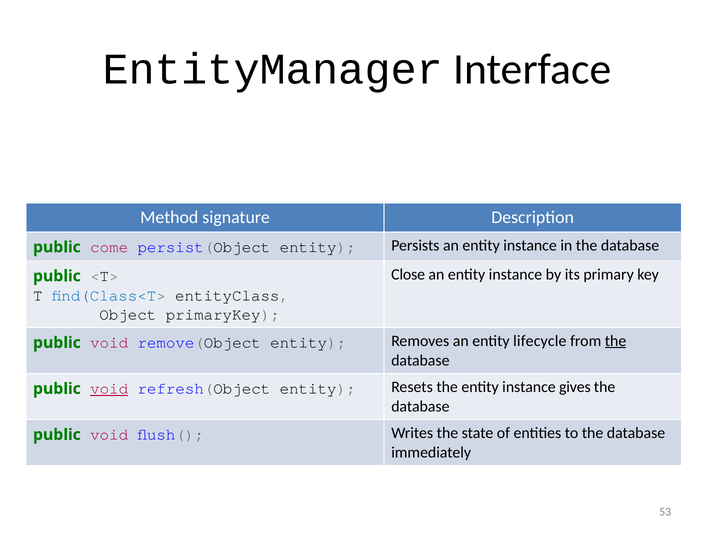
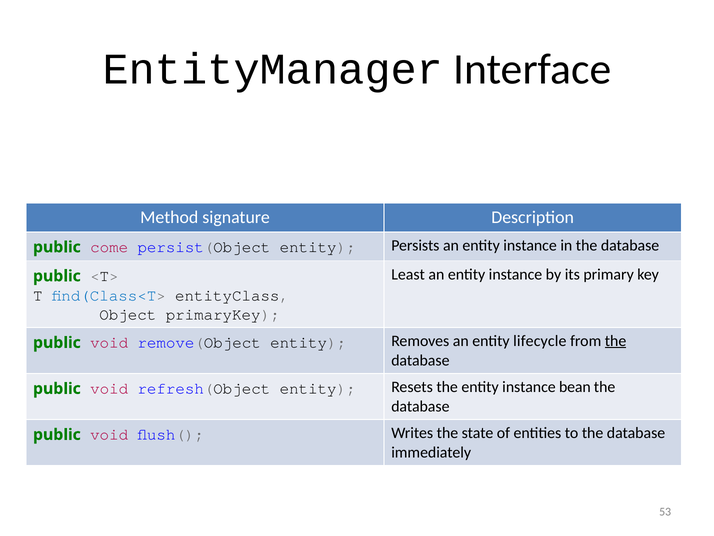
Close: Close -> Least
void at (109, 388) underline: present -> none
gives: gives -> bean
